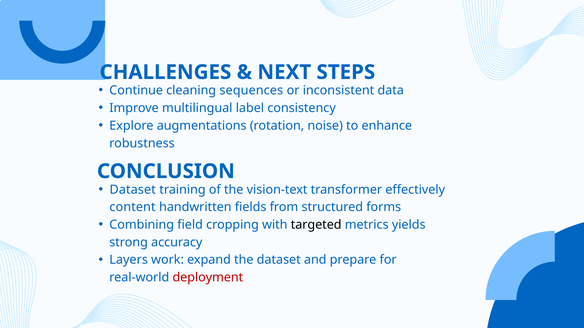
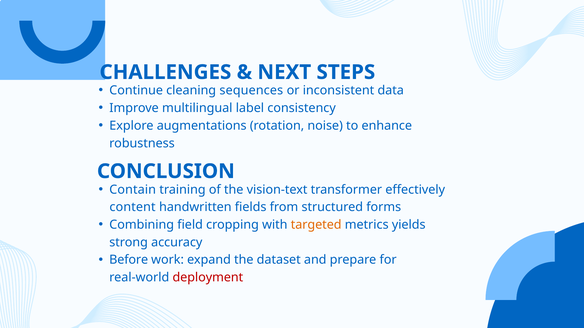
Dataset at (133, 190): Dataset -> Contain
targeted colour: black -> orange
Layers: Layers -> Before
